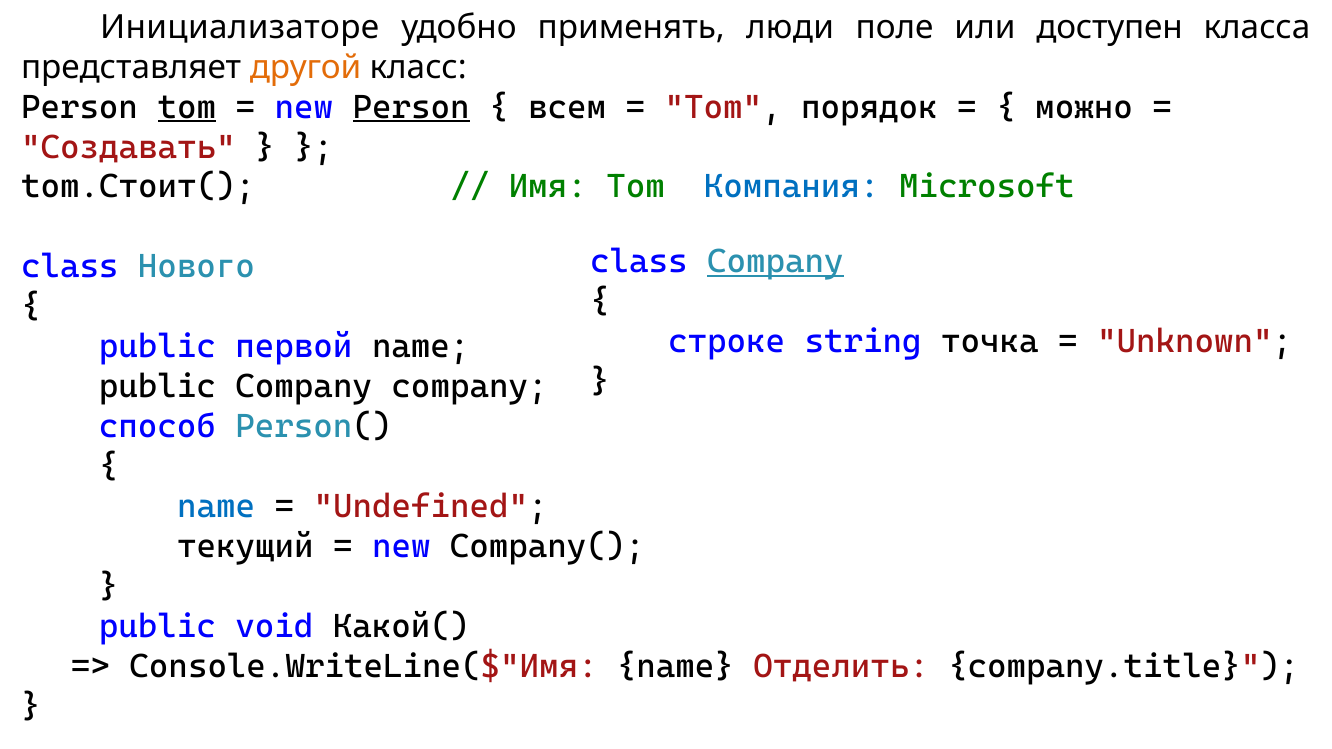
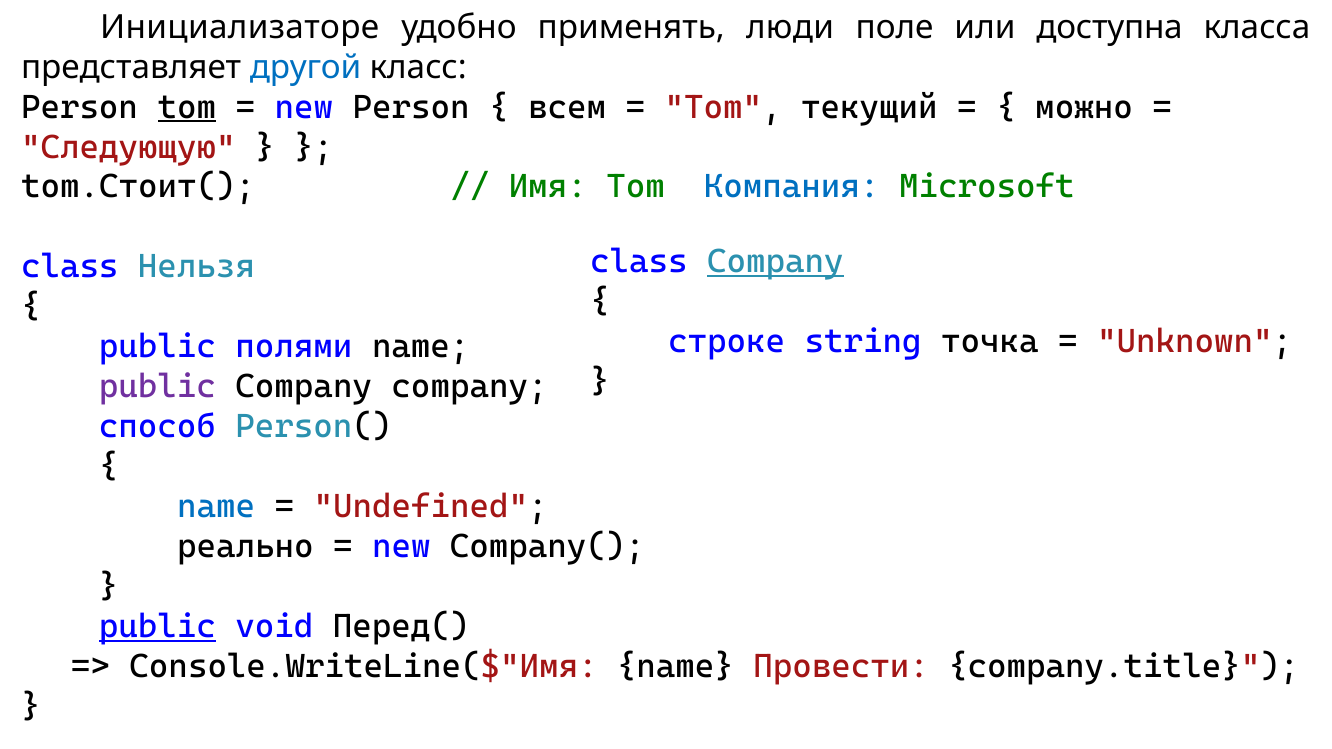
доступен: доступен -> доступна
другой colour: orange -> blue
Person at (411, 107) underline: present -> none
порядок: порядок -> текущий
Создавать: Создавать -> Следующую
Нового: Нового -> Нельзя
первой: первой -> полями
public at (157, 387) colour: black -> purple
текущий: текущий -> реально
public at (157, 627) underline: none -> present
Какой(: Какой( -> Перед(
Отделить: Отделить -> Провести
